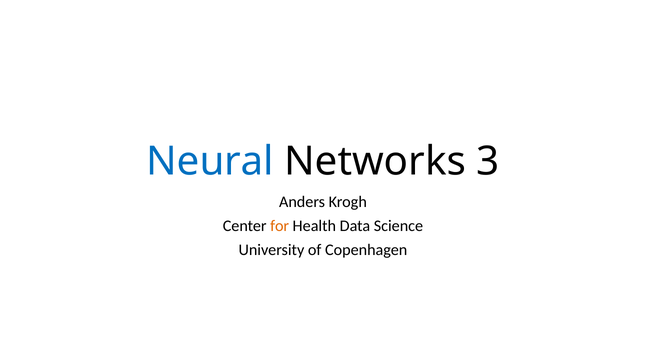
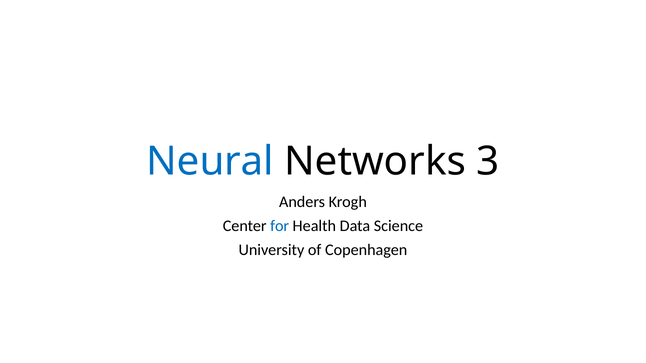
for colour: orange -> blue
